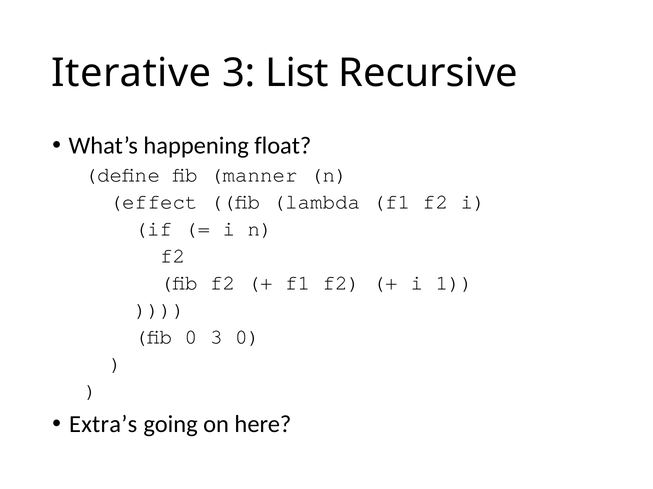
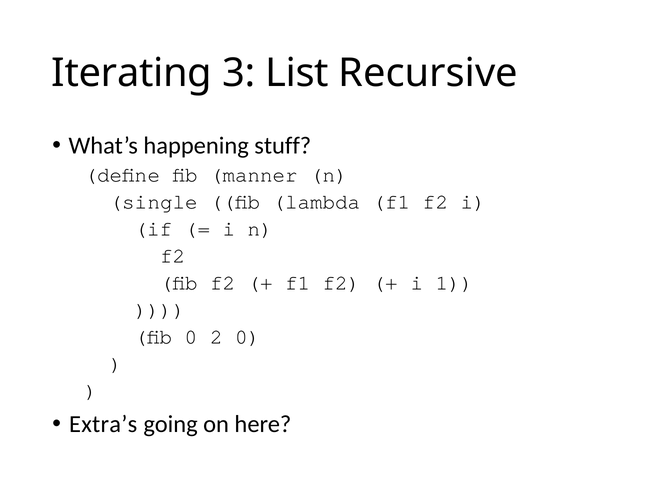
Iterative: Iterative -> Iterating
float: float -> stuff
effect: effect -> single
0 3: 3 -> 2
